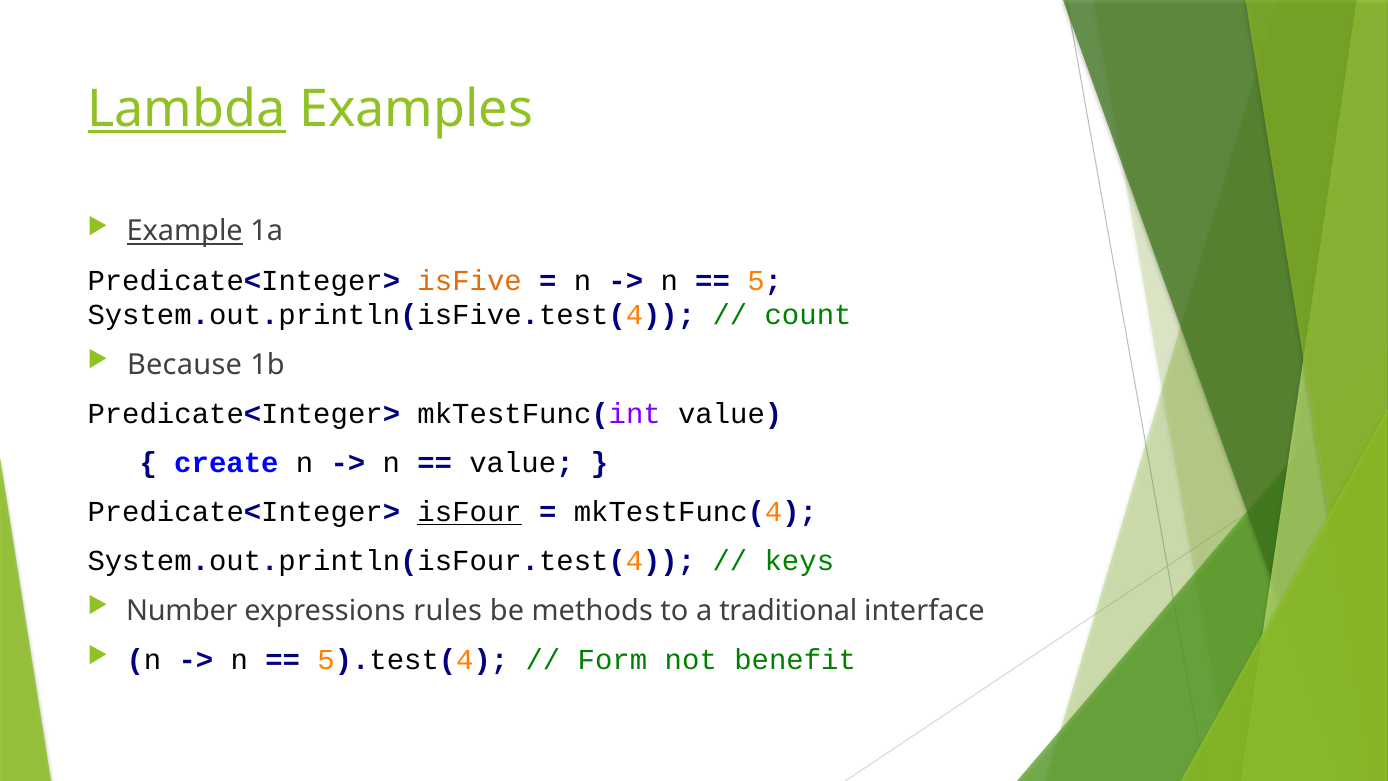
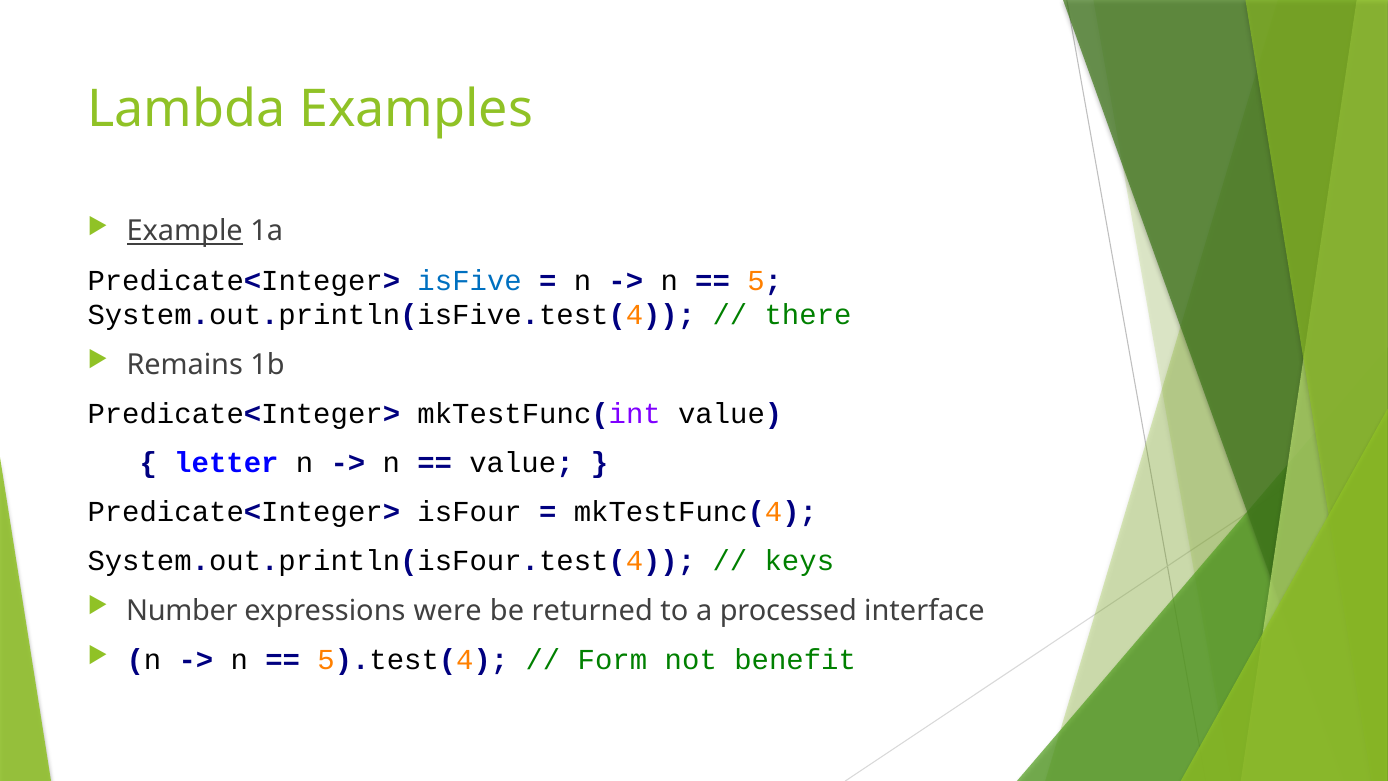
Lambda underline: present -> none
isFive colour: orange -> blue
count: count -> there
Because: Because -> Remains
create: create -> letter
isFour underline: present -> none
rules: rules -> were
methods: methods -> returned
traditional: traditional -> processed
